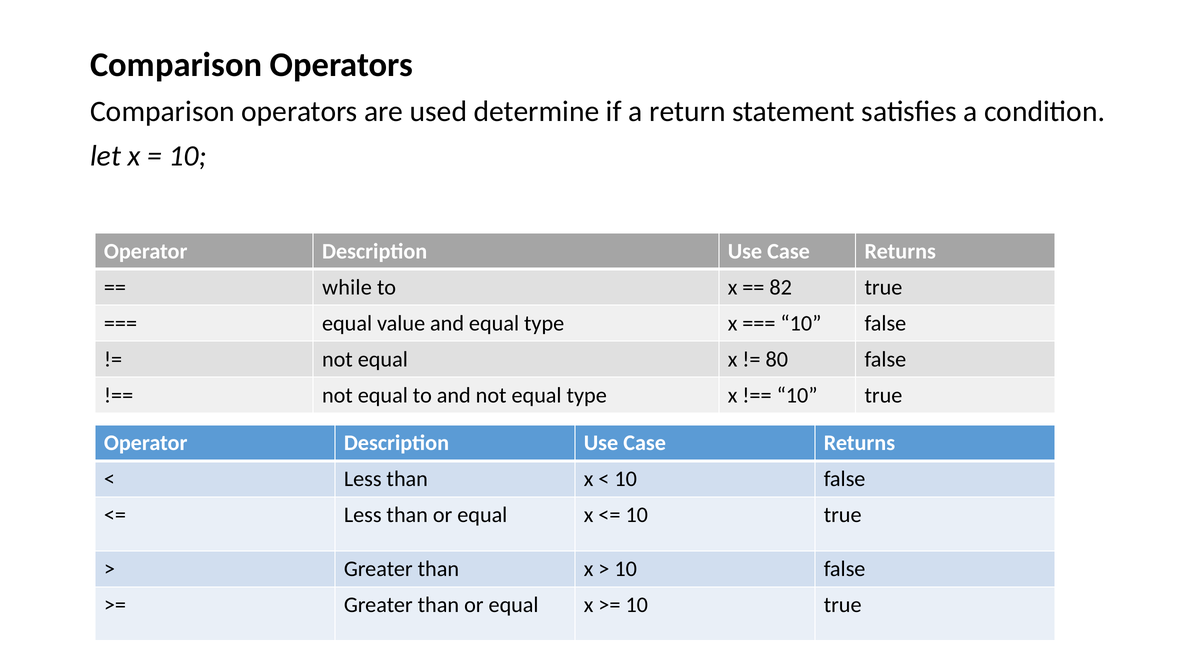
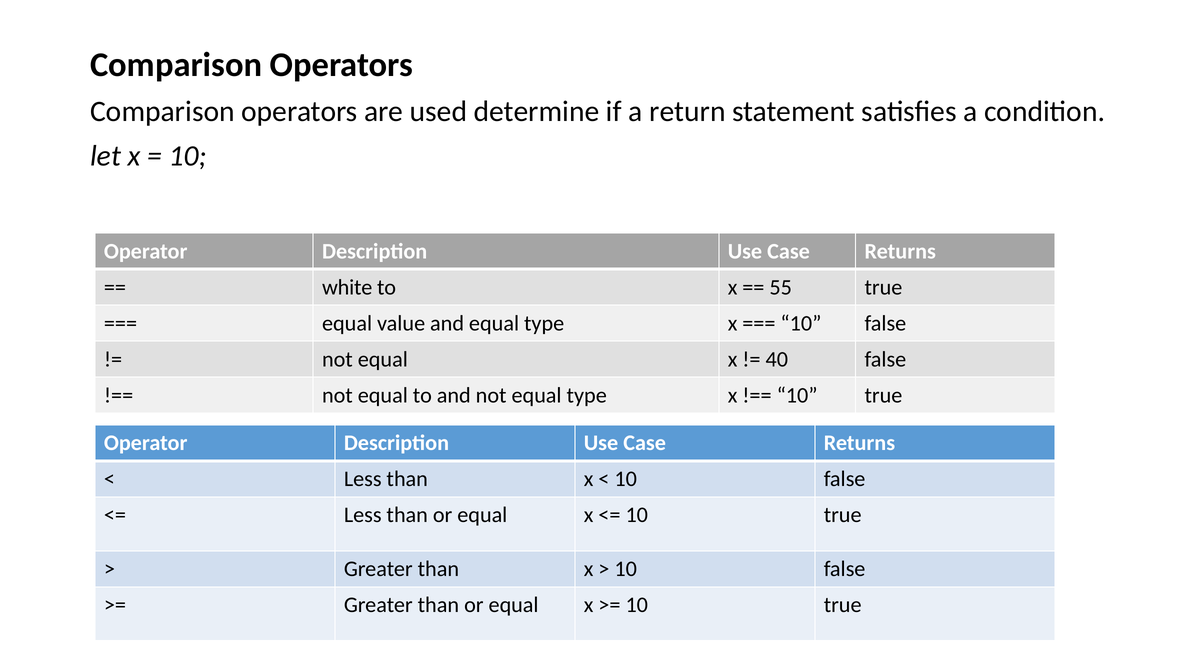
while: while -> white
82: 82 -> 55
80: 80 -> 40
